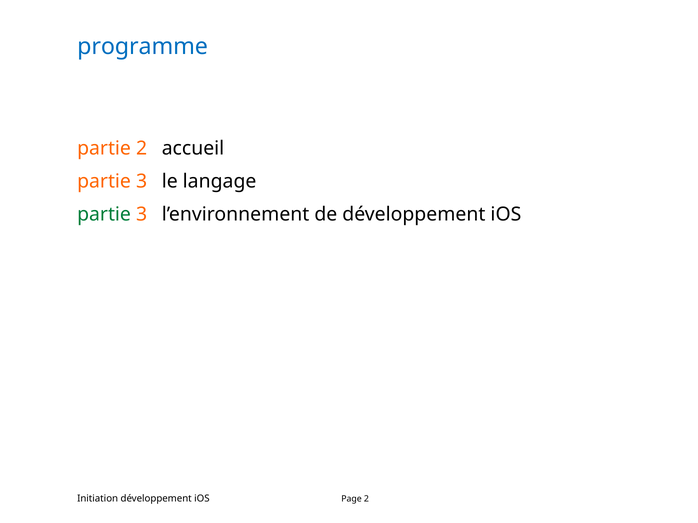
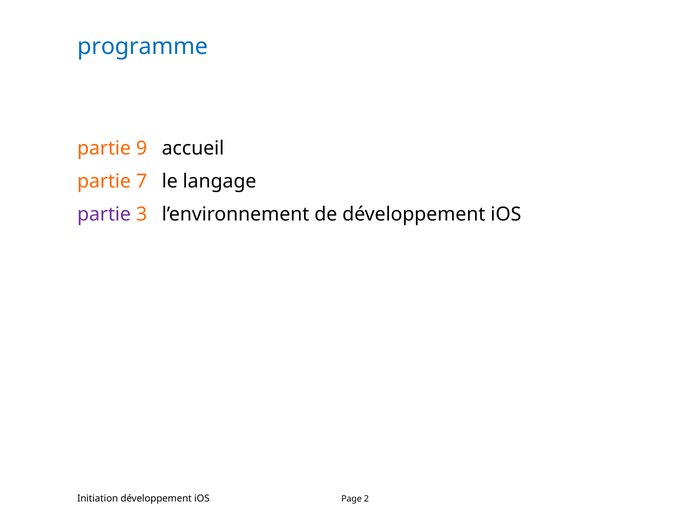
partie 2: 2 -> 9
3 at (142, 181): 3 -> 7
partie at (104, 214) colour: green -> purple
